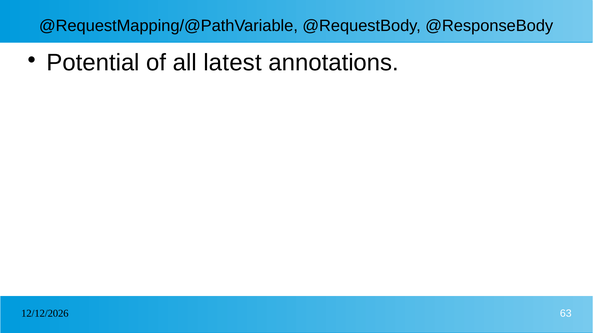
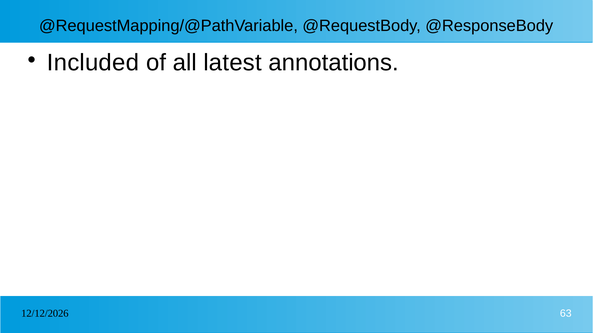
Potential: Potential -> Included
